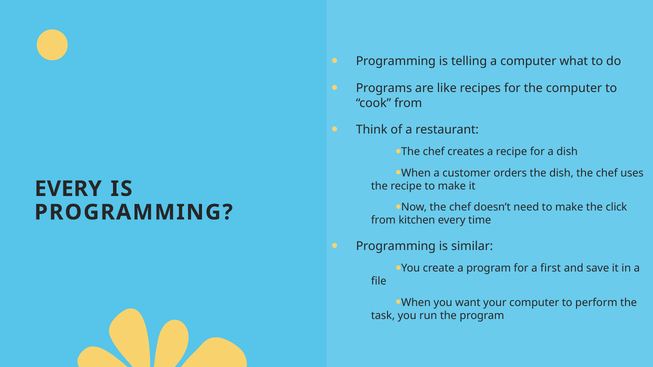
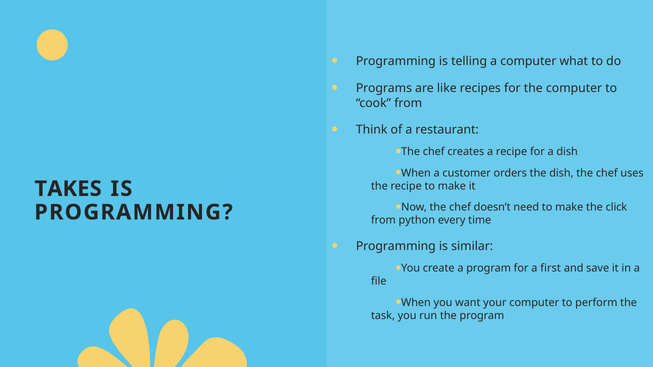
EVERY at (68, 189): EVERY -> TAKES
kitchen: kitchen -> python
